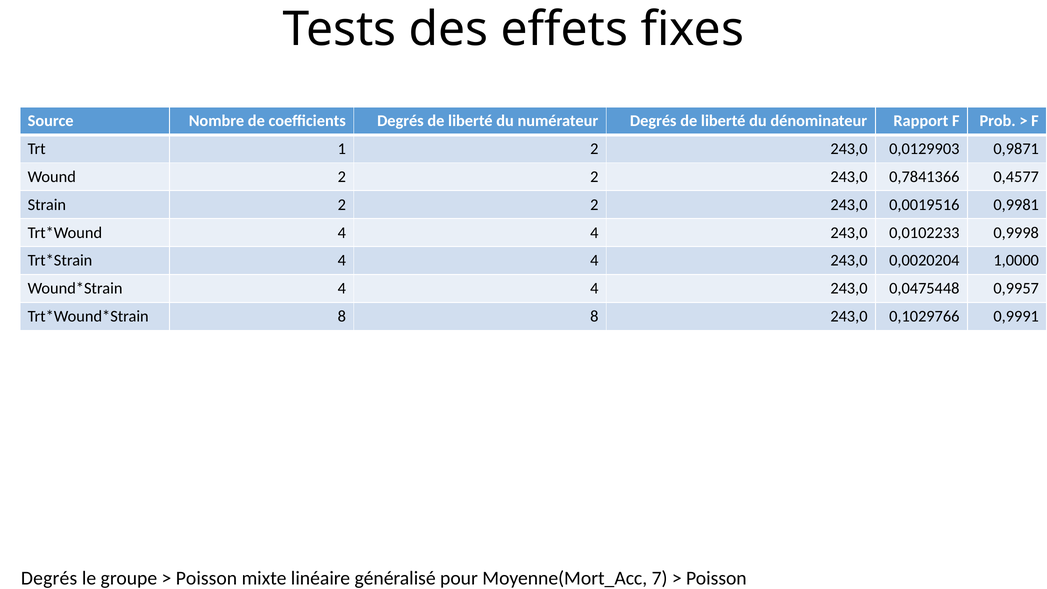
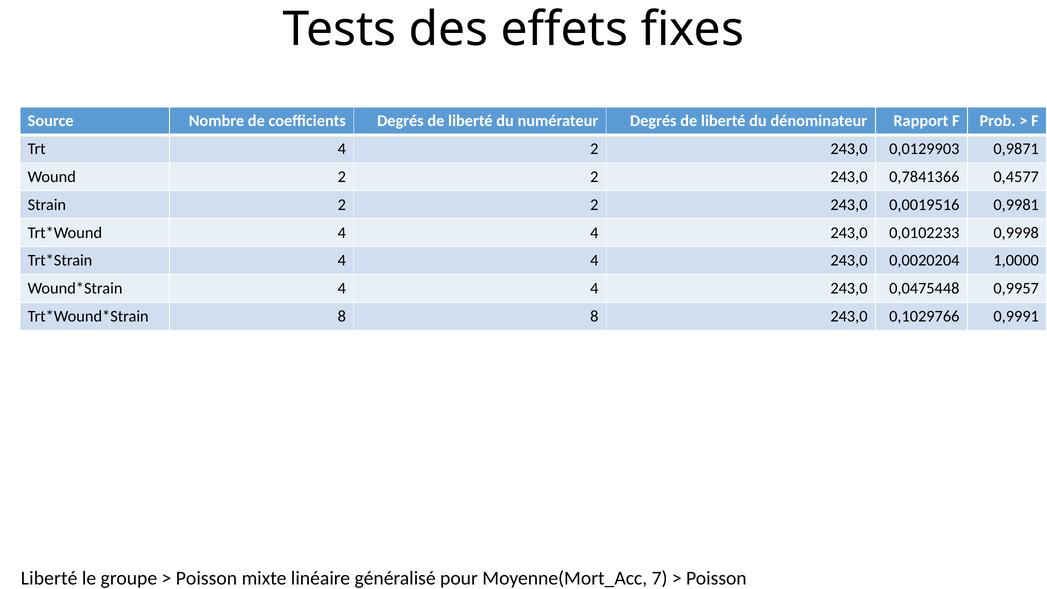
Trt 1: 1 -> 4
Degrés at (49, 578): Degrés -> Liberté
